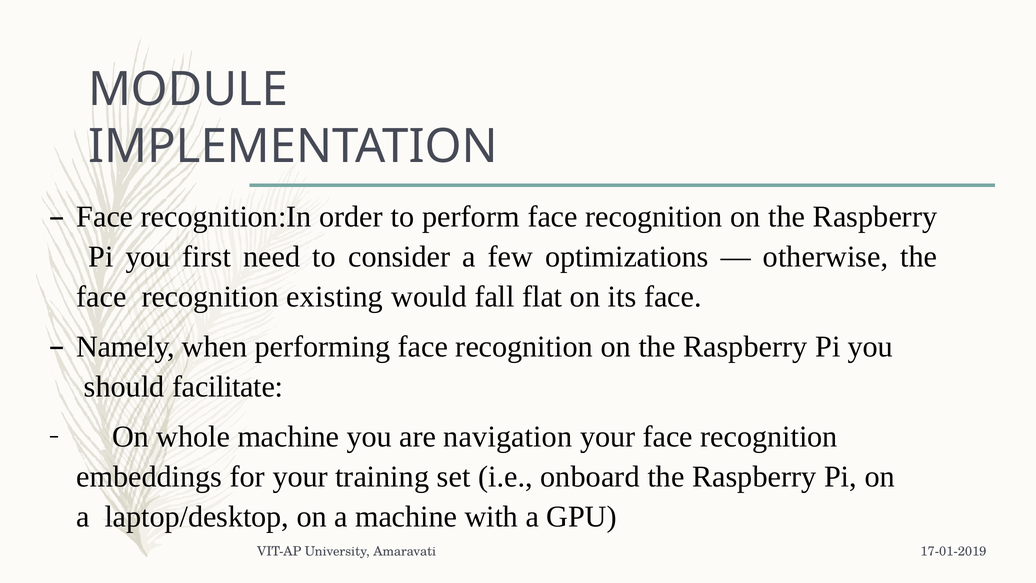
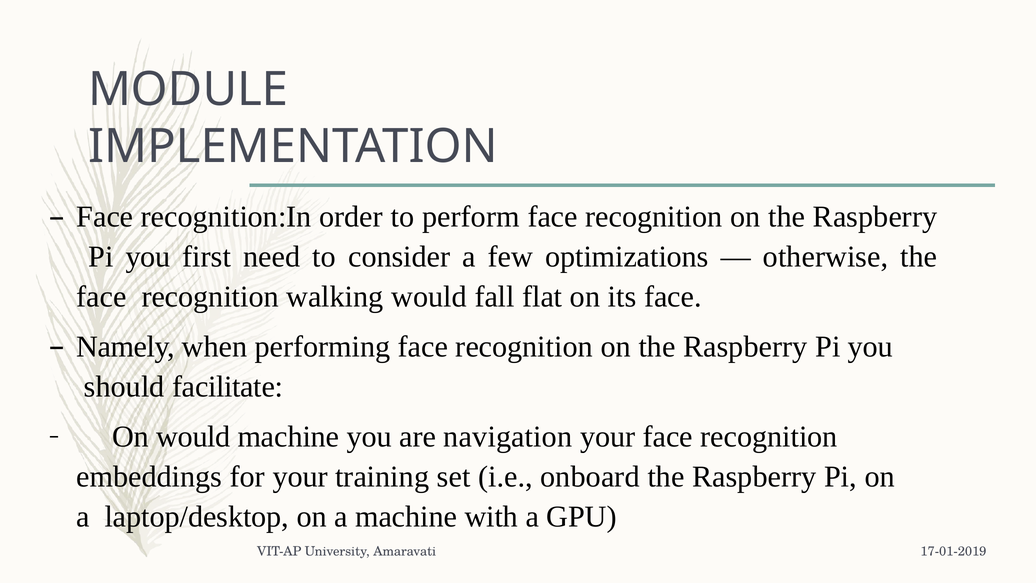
existing: existing -> walking
On whole: whole -> would
